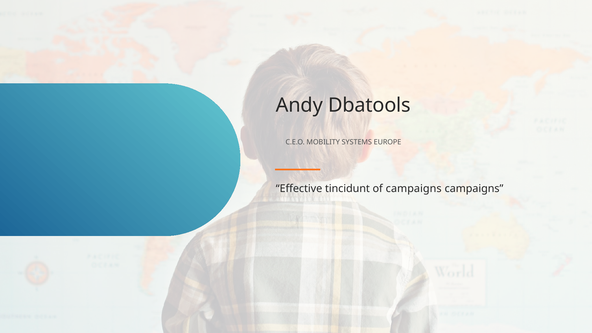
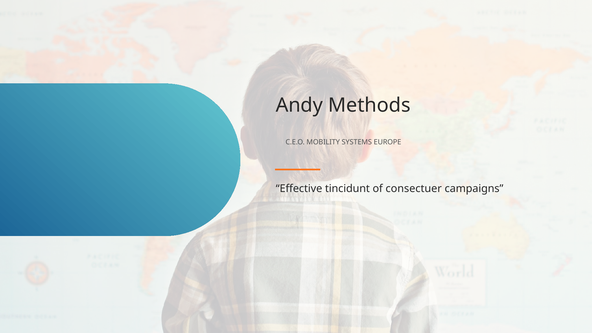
Dbatools: Dbatools -> Methods
of campaigns: campaigns -> consectuer
